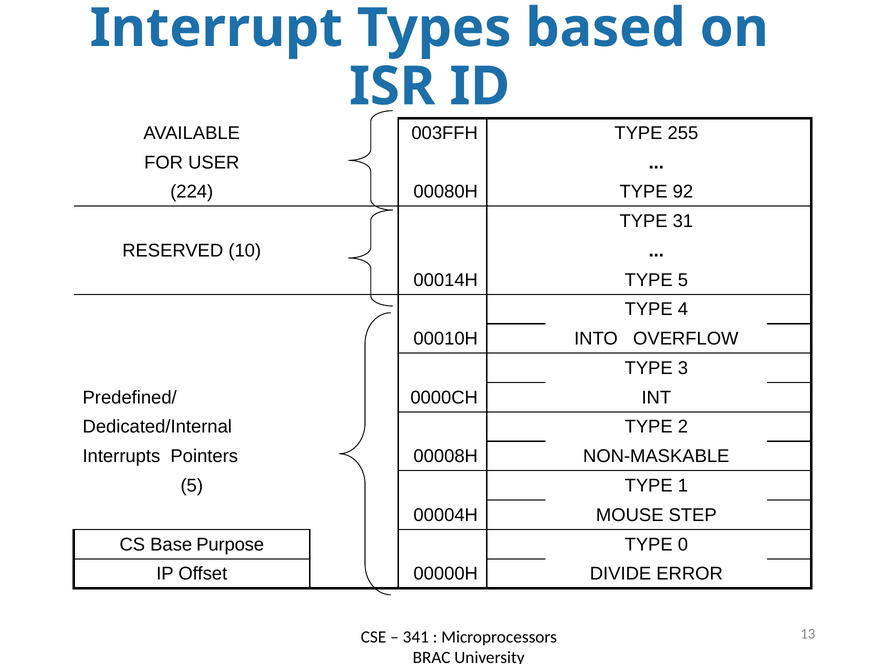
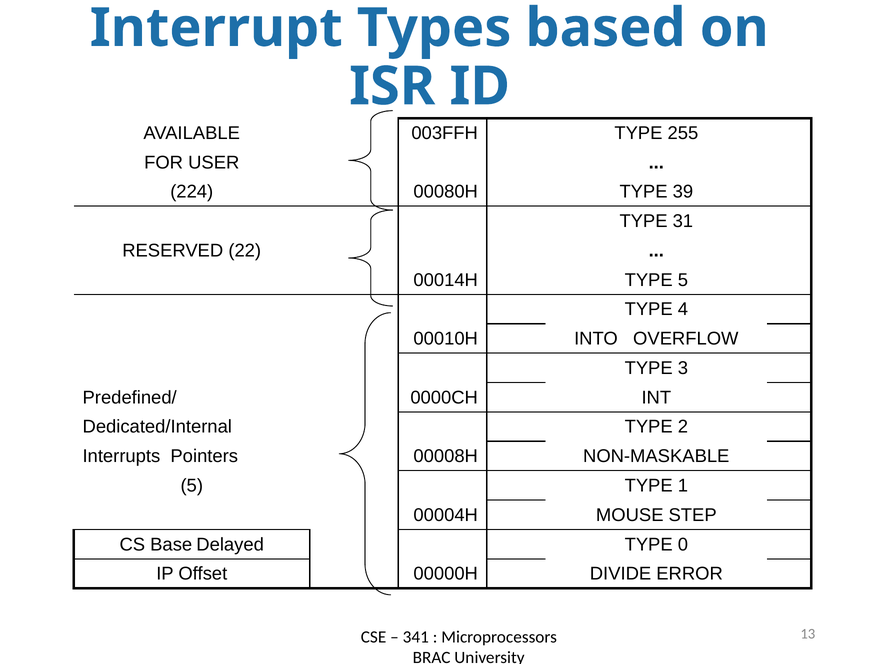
92: 92 -> 39
10: 10 -> 22
Purpose: Purpose -> Delayed
